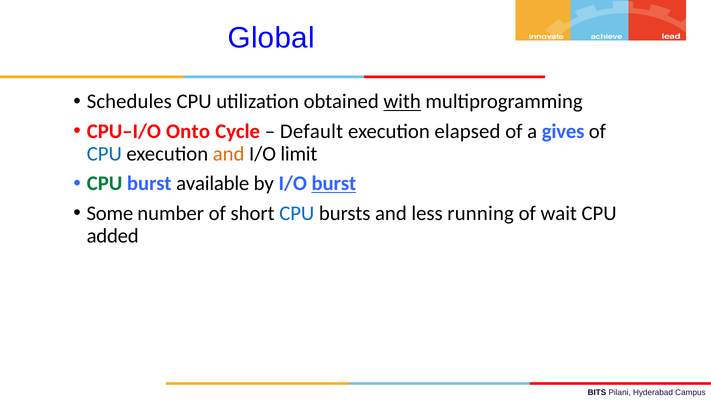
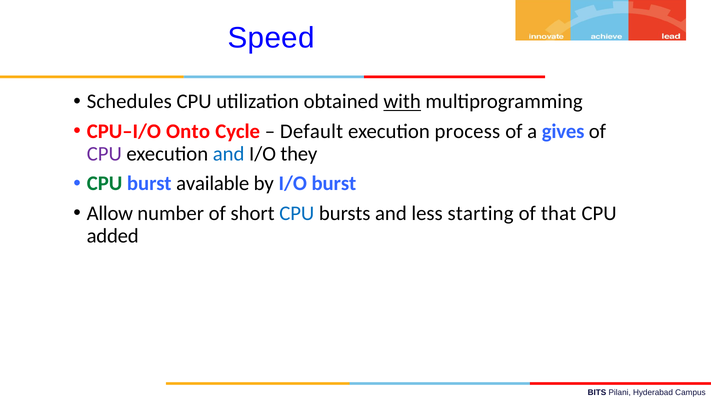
Global: Global -> Speed
elapsed: elapsed -> process
CPU at (104, 154) colour: blue -> purple
and at (229, 154) colour: orange -> blue
limit: limit -> they
burst at (334, 184) underline: present -> none
Some: Some -> Allow
running: running -> starting
wait: wait -> that
